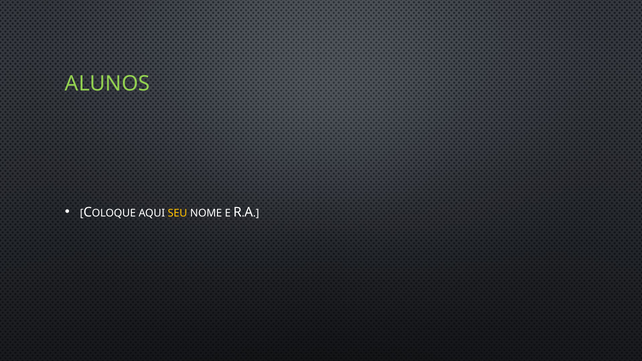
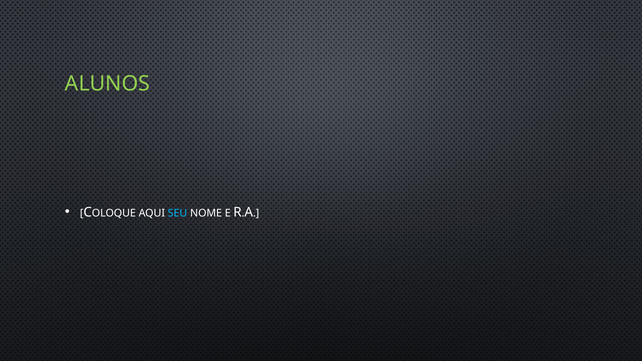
SEU colour: yellow -> light blue
